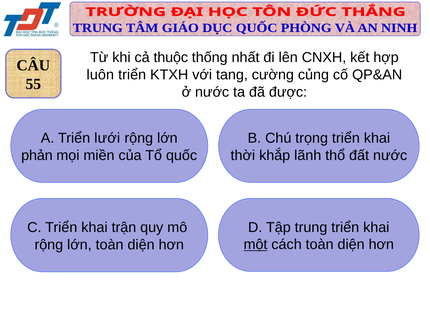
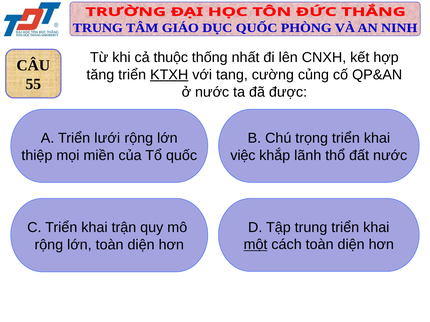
luôn: luôn -> tăng
KTXH underline: none -> present
phản: phản -> thiệp
thời: thời -> việc
